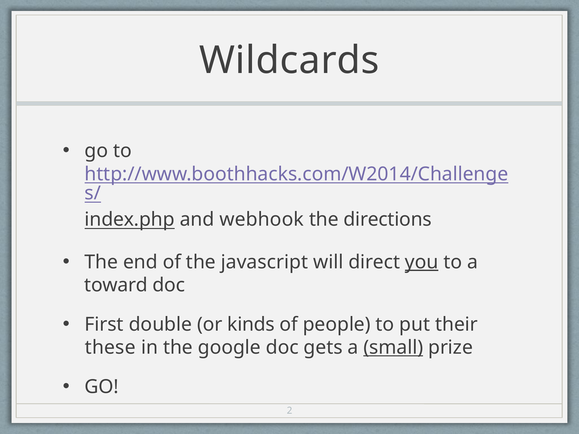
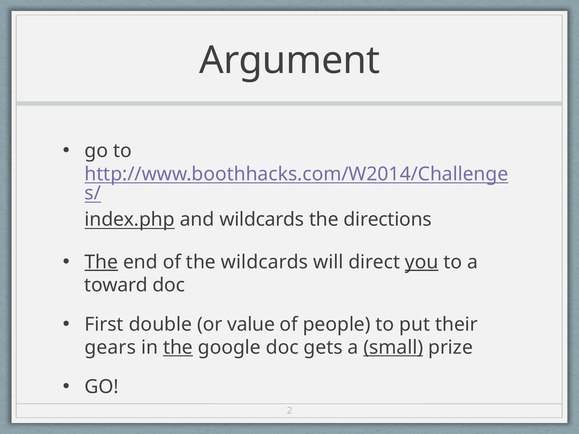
Wildcards: Wildcards -> Argument
and webhook: webhook -> wildcards
The at (101, 262) underline: none -> present
the javascript: javascript -> wildcards
kinds: kinds -> value
these: these -> gears
the at (178, 348) underline: none -> present
